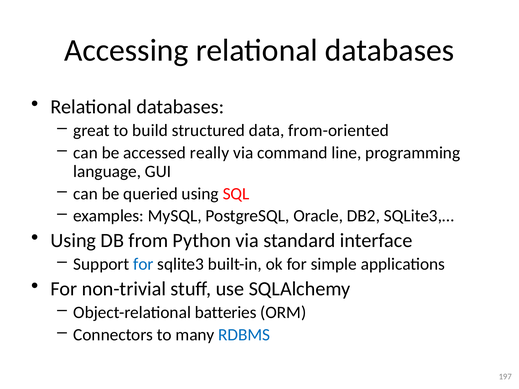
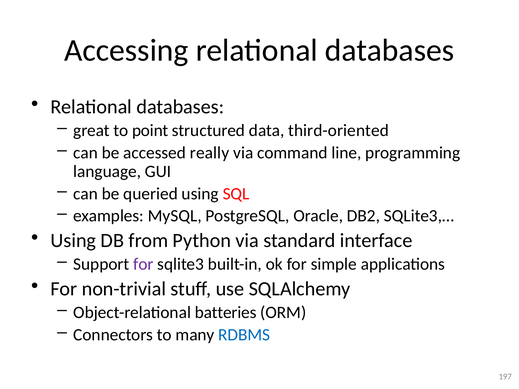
build: build -> point
from-oriented: from-oriented -> third-oriented
for at (143, 264) colour: blue -> purple
